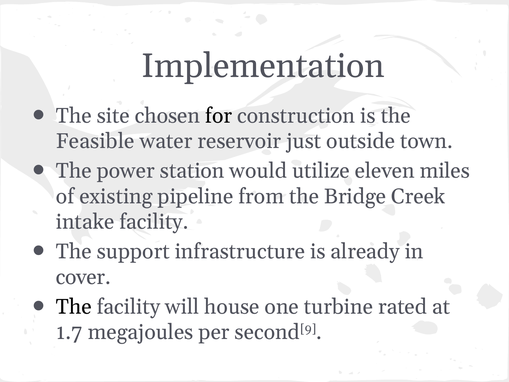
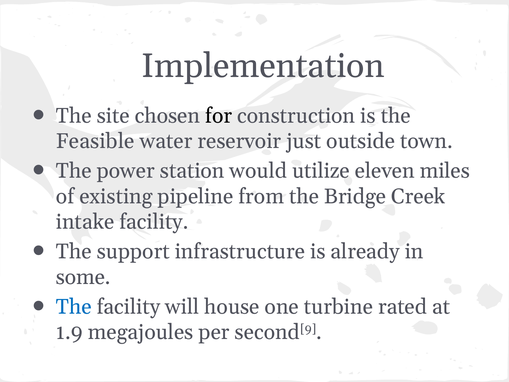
cover: cover -> some
The at (74, 307) colour: black -> blue
1.7: 1.7 -> 1.9
